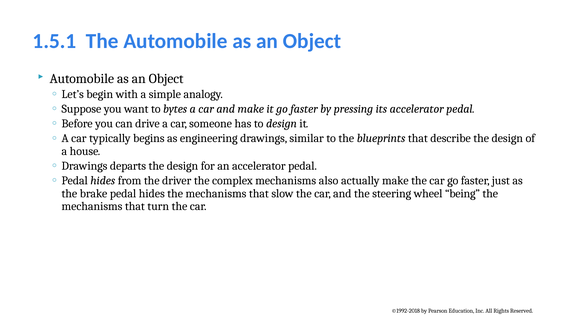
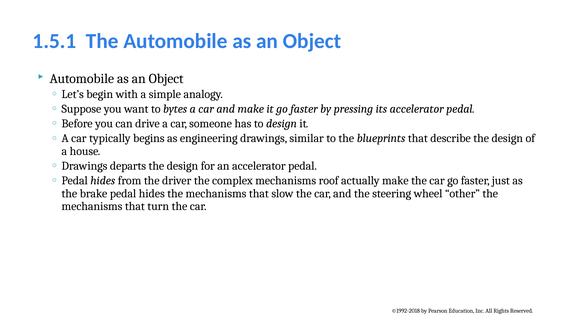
also: also -> roof
being: being -> other
